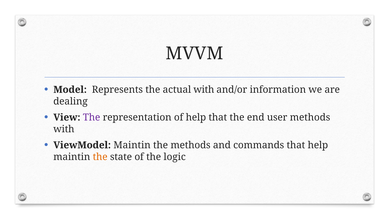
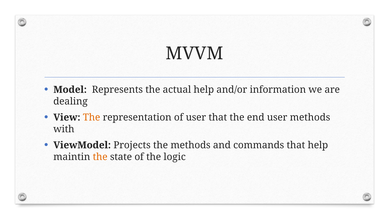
actual with: with -> help
The at (92, 117) colour: purple -> orange
of help: help -> user
ViewModel Maintin: Maintin -> Projects
